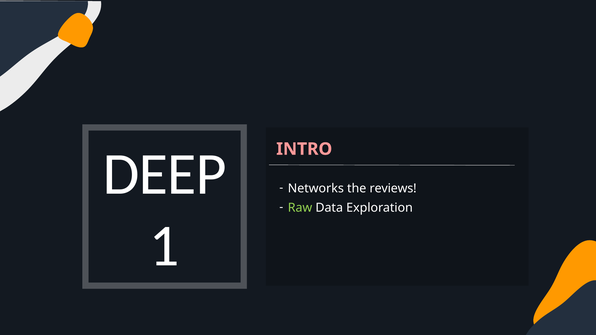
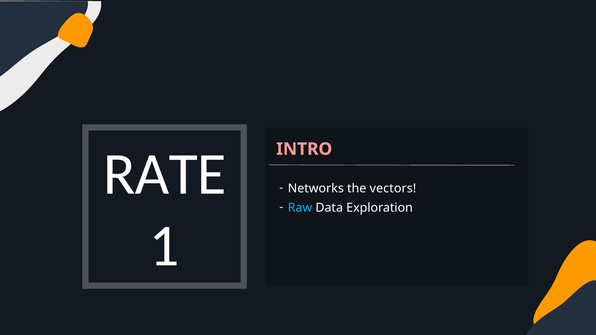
DEEP: DEEP -> RATE
reviews: reviews -> vectors
Raw colour: light green -> light blue
